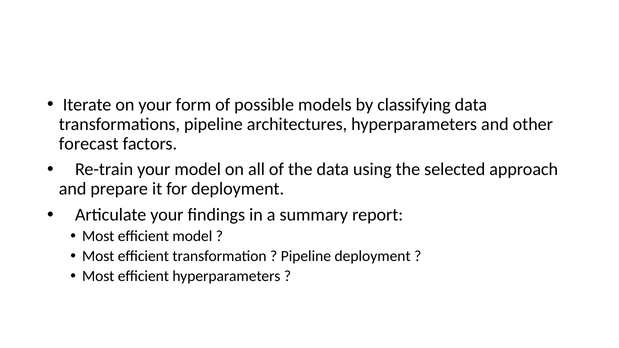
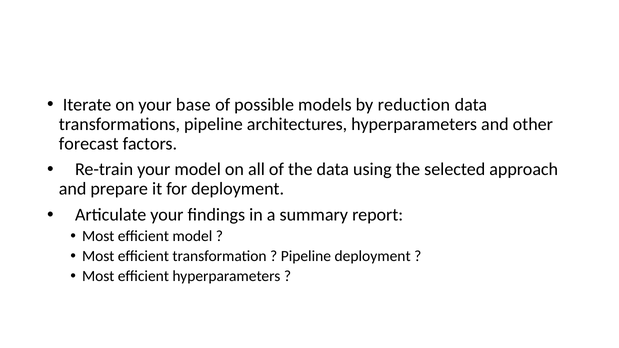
form: form -> base
classifying: classifying -> reduction
